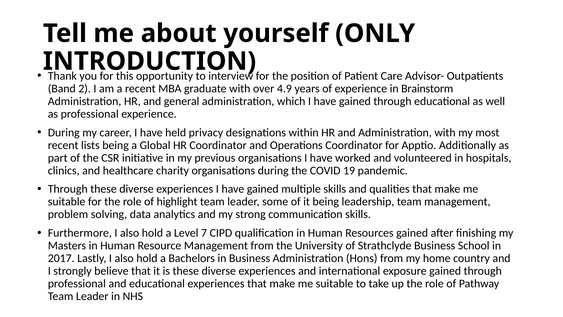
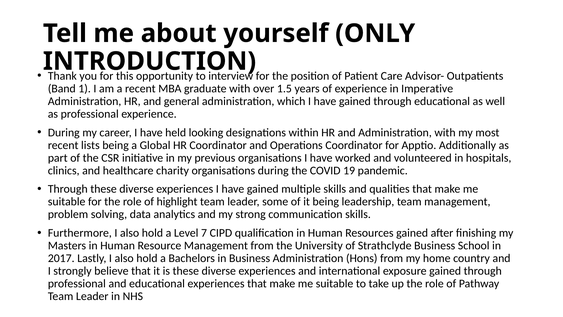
2: 2 -> 1
4.9: 4.9 -> 1.5
Brainstorm: Brainstorm -> Imperative
privacy: privacy -> looking
